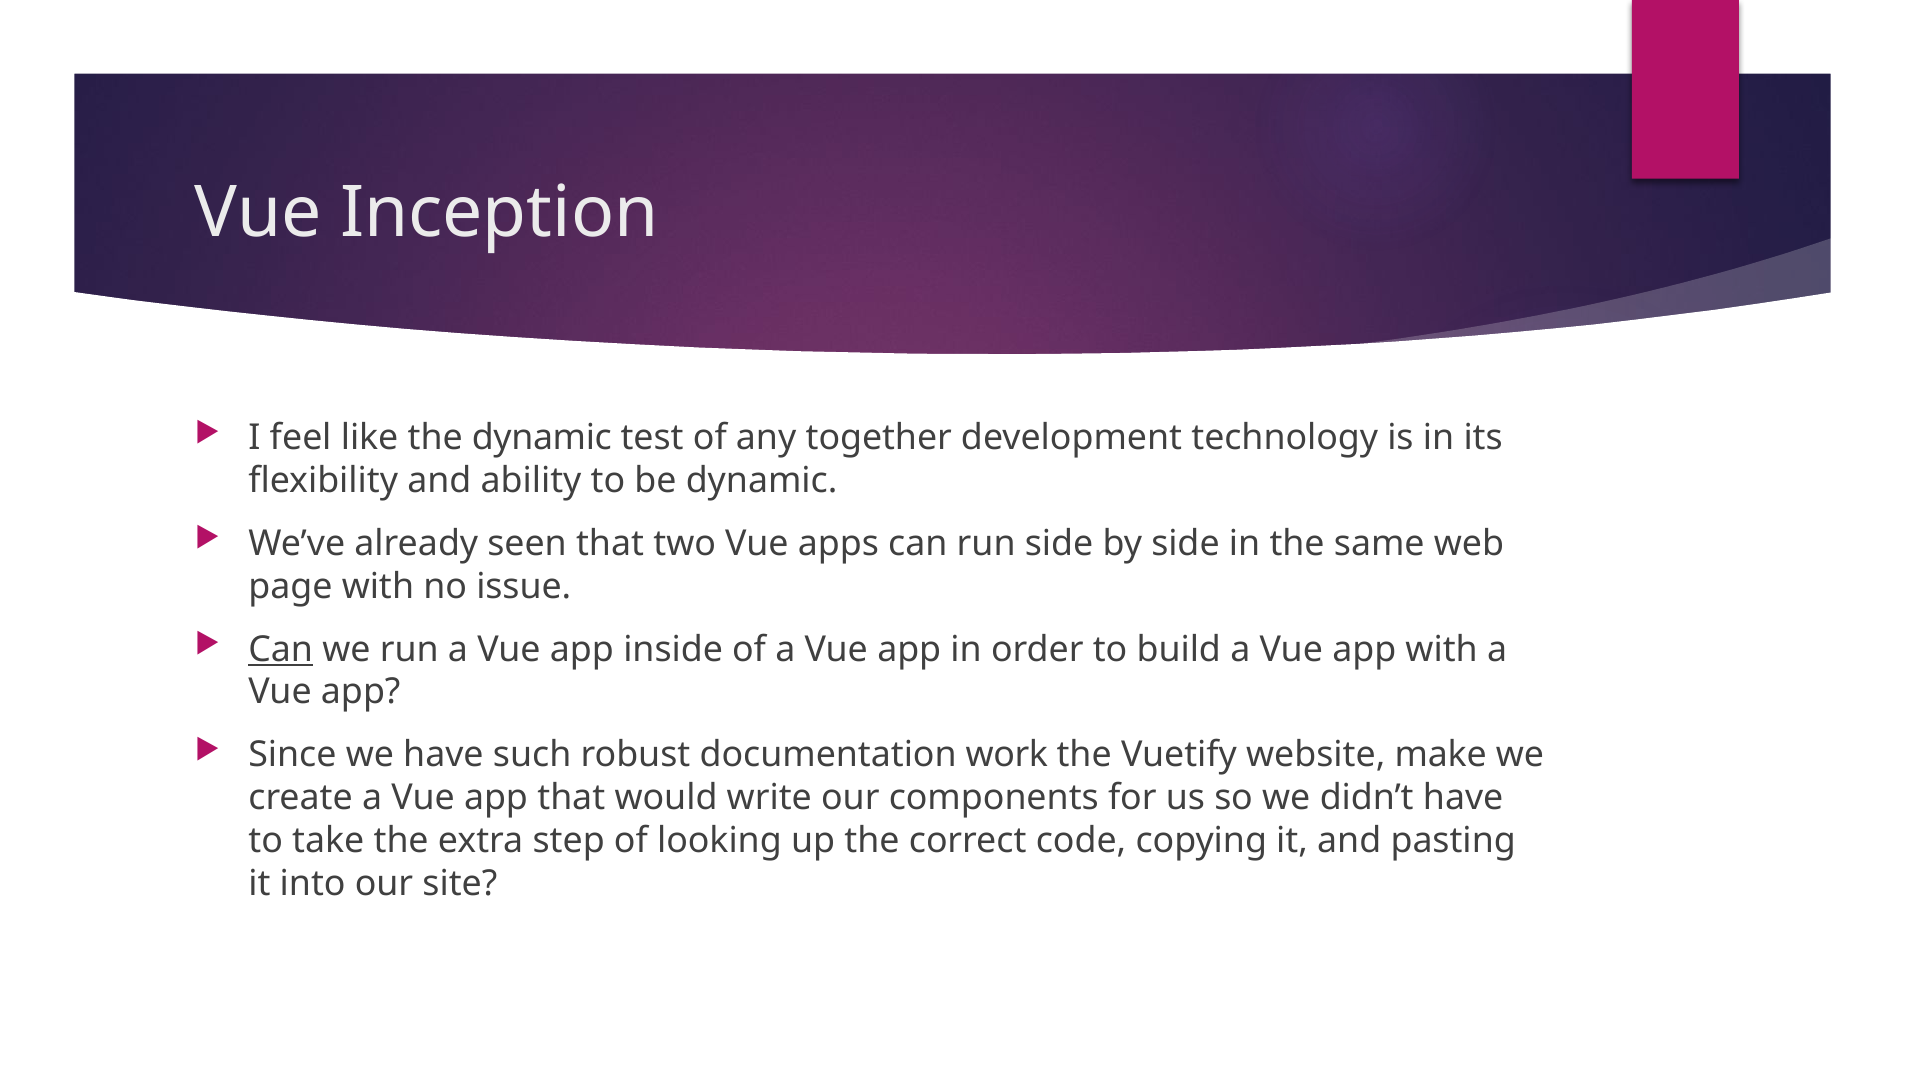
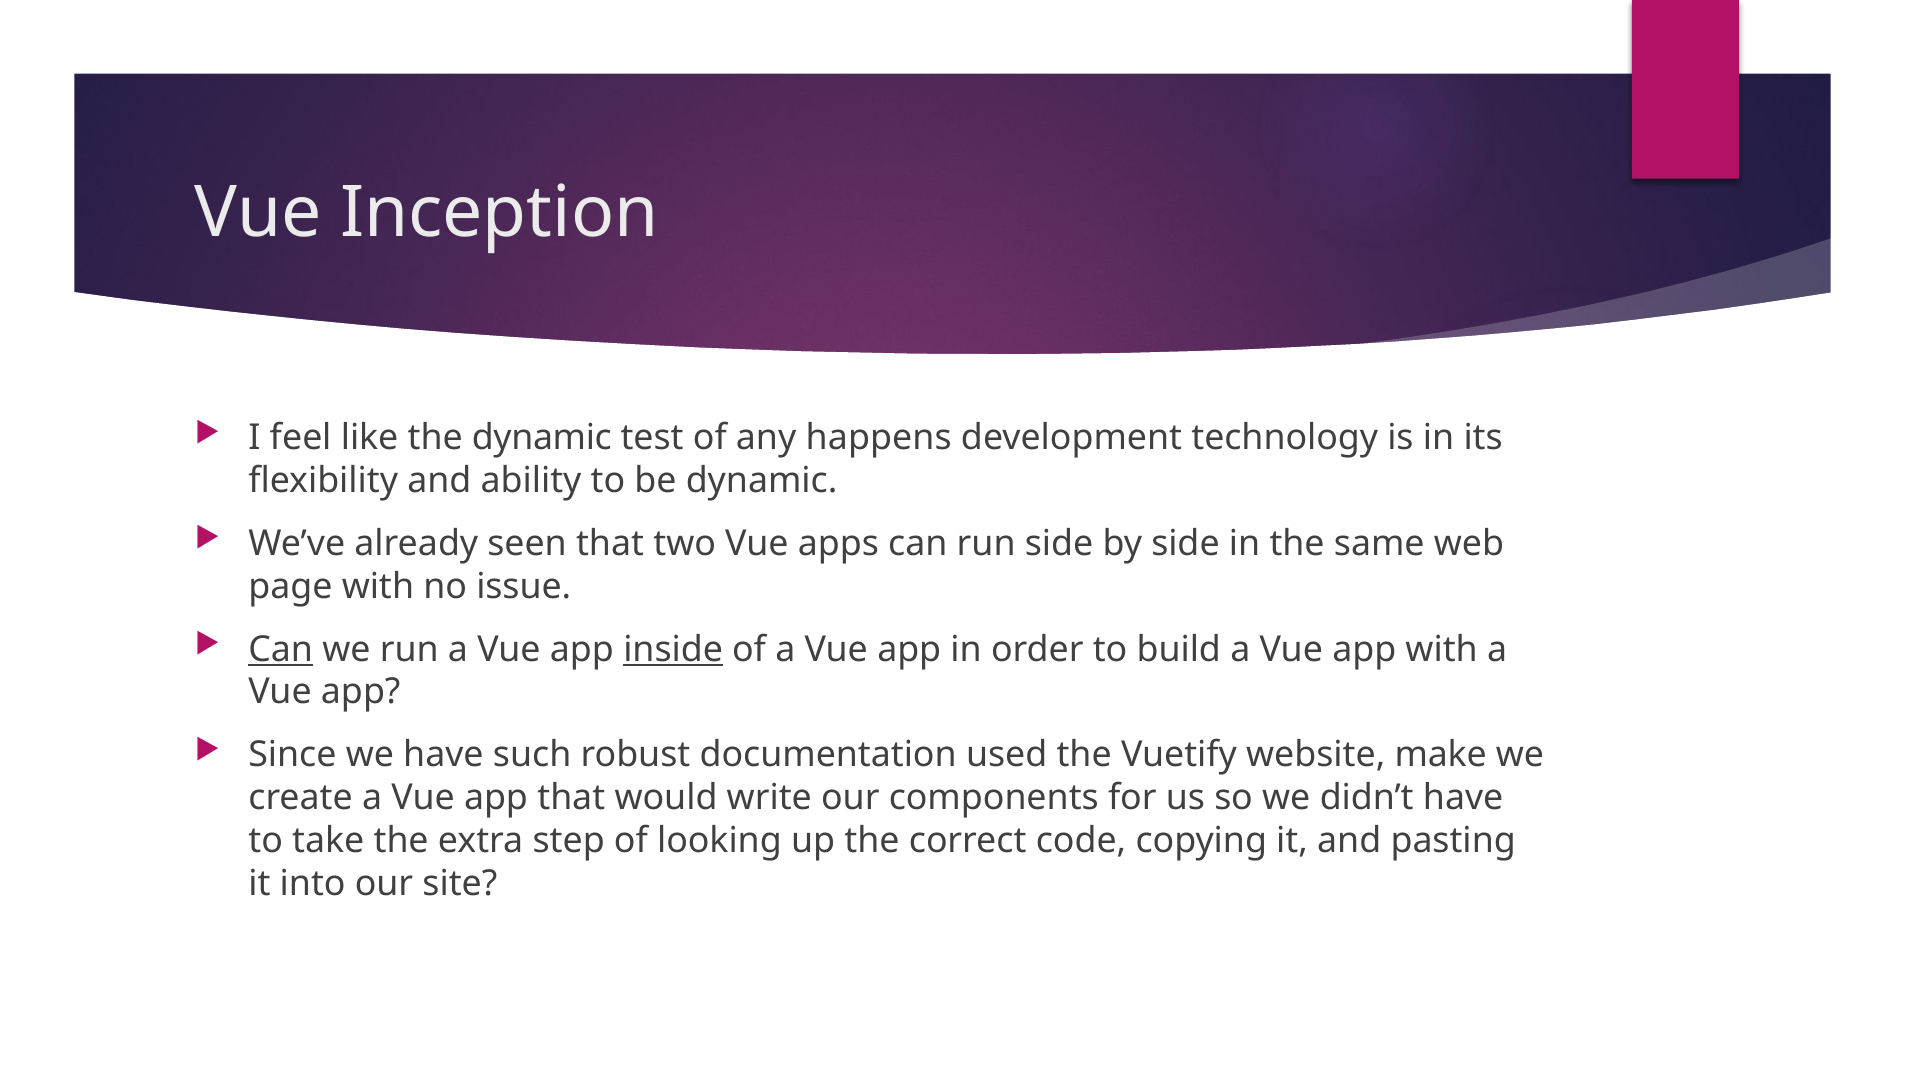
together: together -> happens
inside underline: none -> present
work: work -> used
